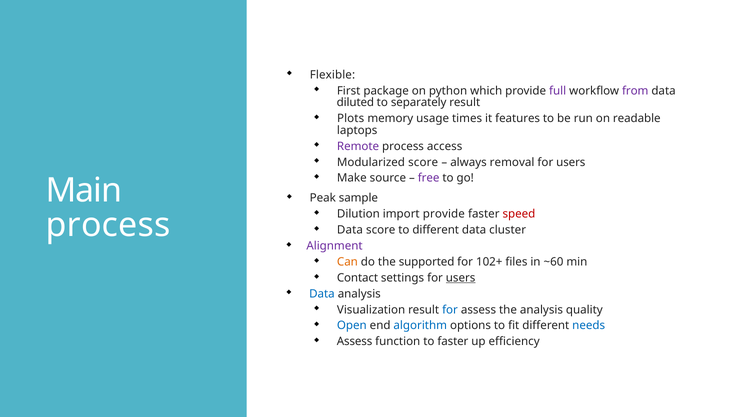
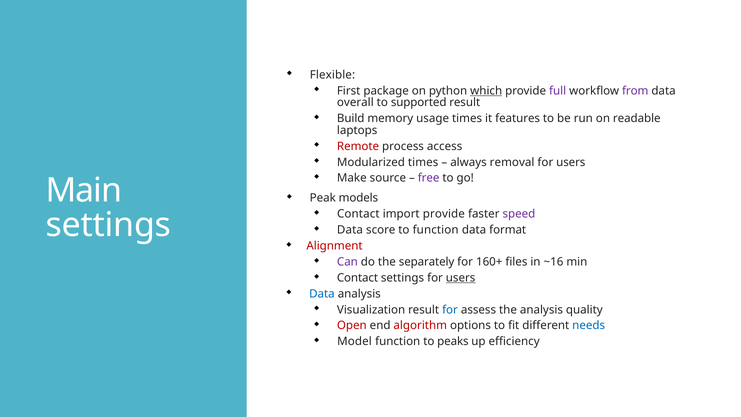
which underline: none -> present
diluted: diluted -> overall
separately: separately -> supported
Plots: Plots -> Build
Remote colour: purple -> red
Modularized score: score -> times
sample: sample -> models
Dilution at (358, 214): Dilution -> Contact
speed colour: red -> purple
process at (108, 225): process -> settings
to different: different -> function
cluster: cluster -> format
Alignment colour: purple -> red
Can colour: orange -> purple
supported: supported -> separately
102+: 102+ -> 160+
~60: ~60 -> ~16
Open colour: blue -> red
algorithm colour: blue -> red
Assess at (355, 341): Assess -> Model
to faster: faster -> peaks
